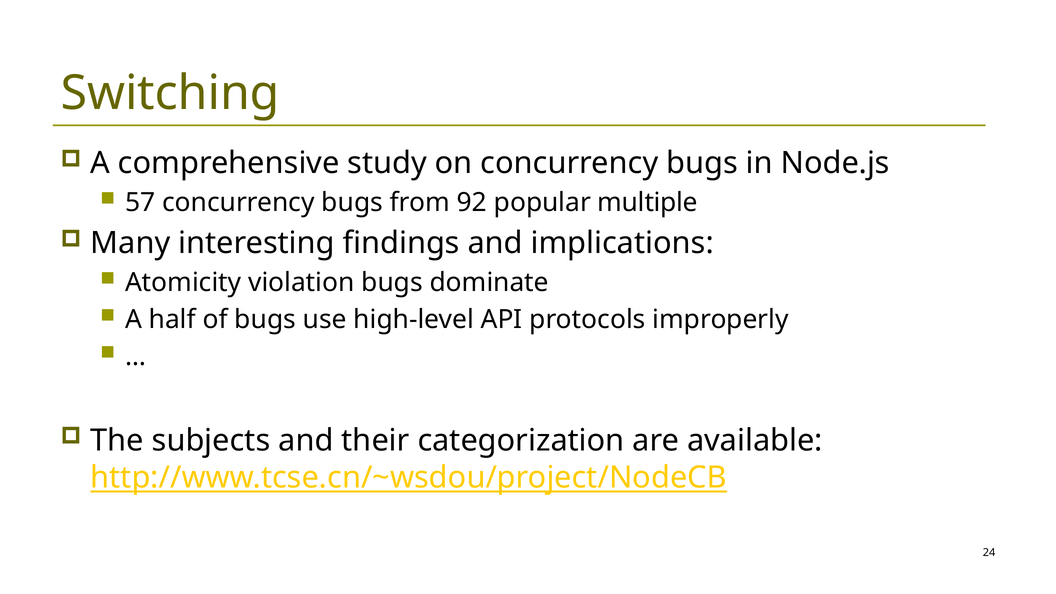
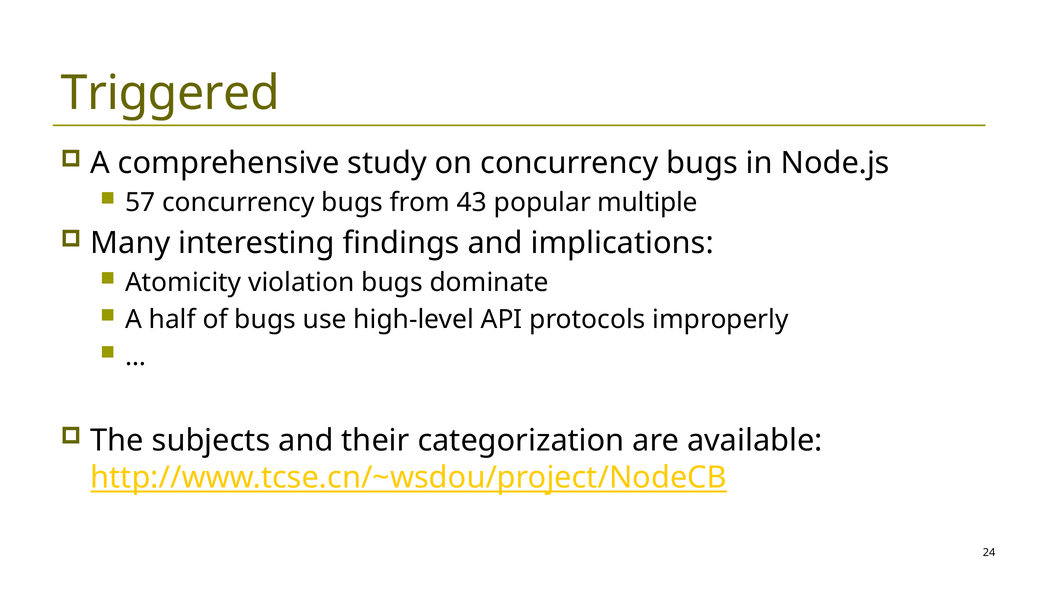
Switching: Switching -> Triggered
92: 92 -> 43
